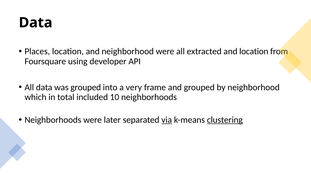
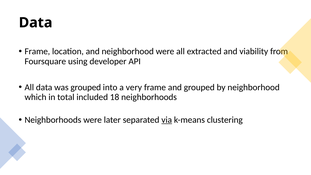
Places at (37, 51): Places -> Frame
and location: location -> viability
10: 10 -> 18
clustering underline: present -> none
